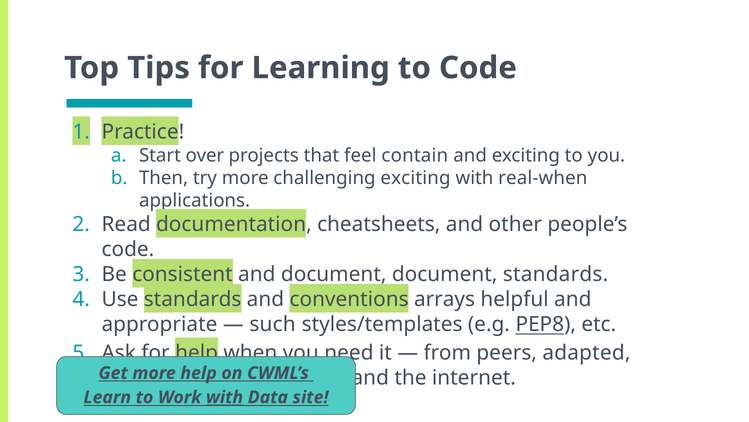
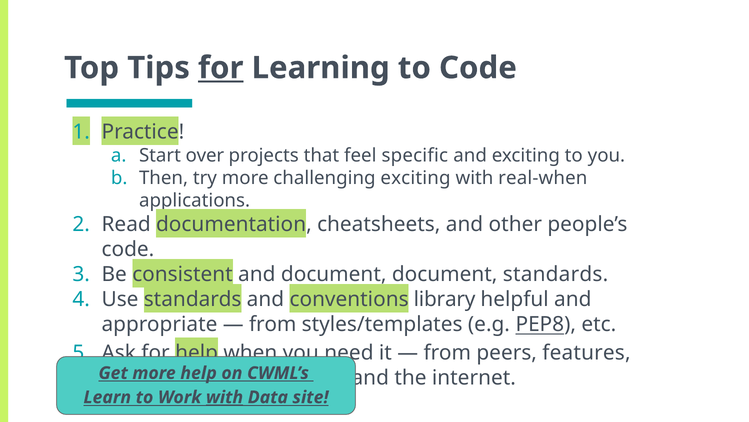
for at (221, 68) underline: none -> present
contain: contain -> specific
conventions arrays: arrays -> library
such at (273, 324): such -> from
adapted: adapted -> features
